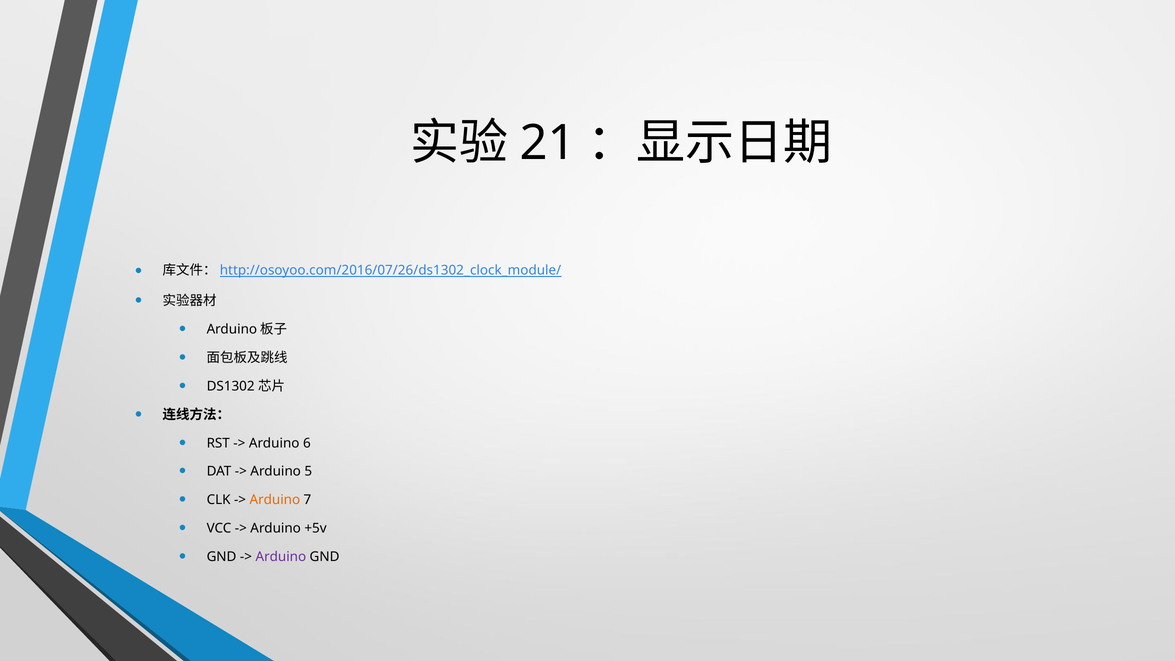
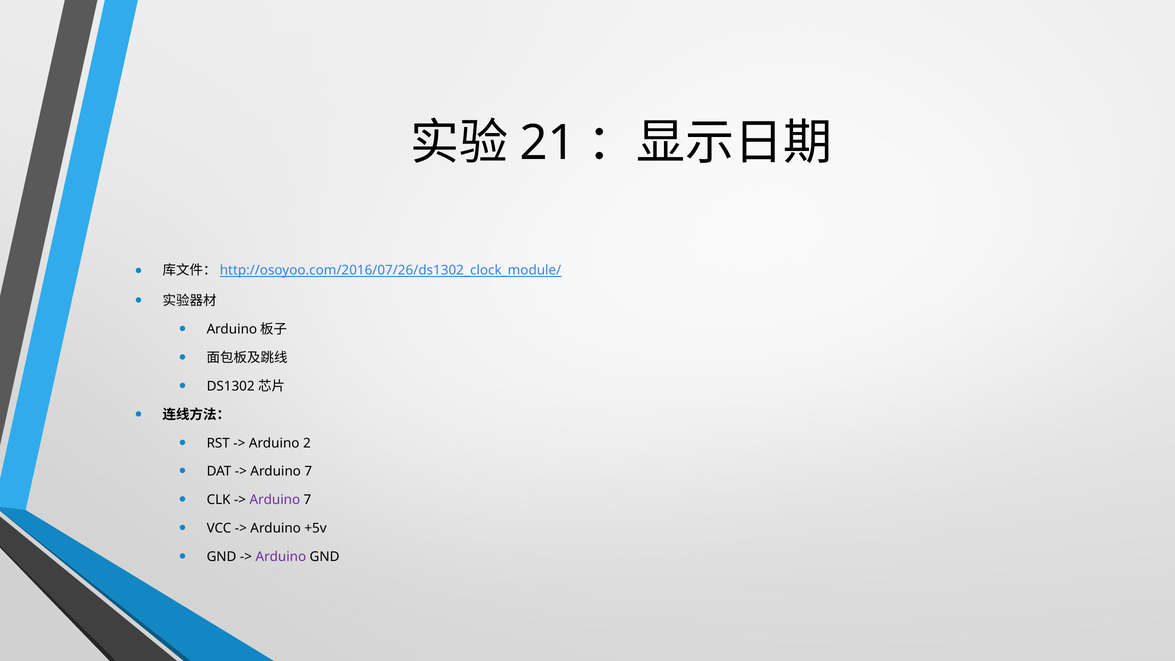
6: 6 -> 2
5 at (308, 471): 5 -> 7
Arduino at (275, 500) colour: orange -> purple
